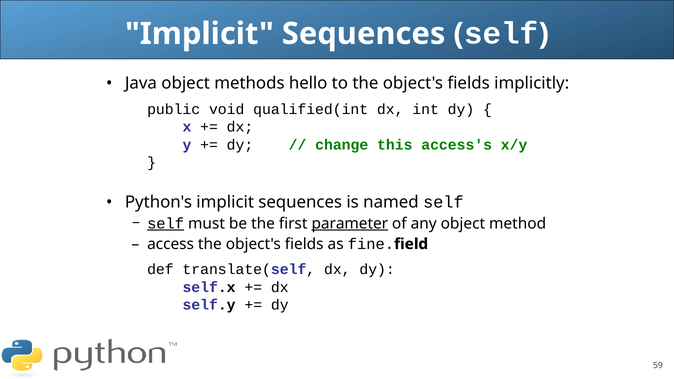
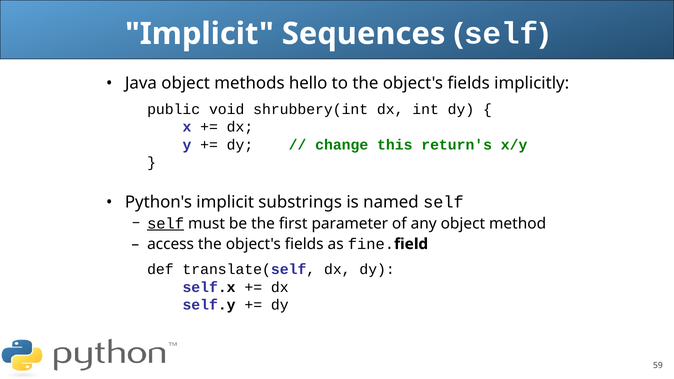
qualified(int: qualified(int -> shrubbery(int
access's: access's -> return's
Python's implicit sequences: sequences -> substrings
parameter underline: present -> none
